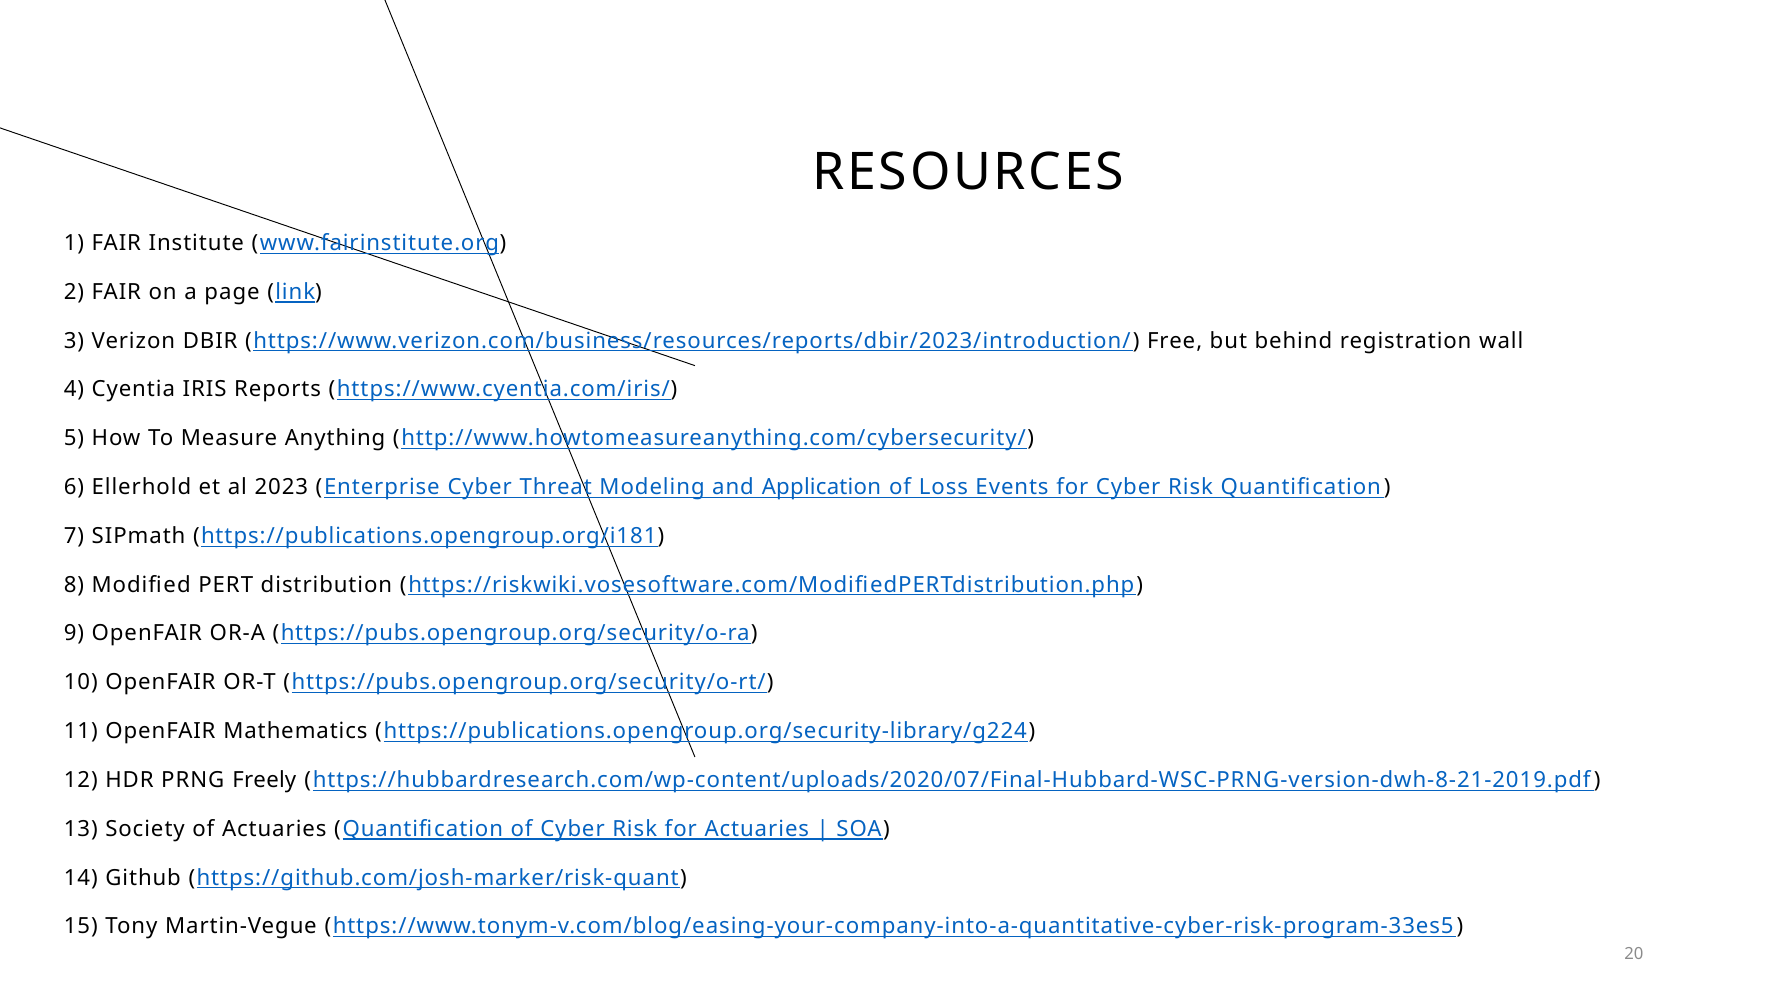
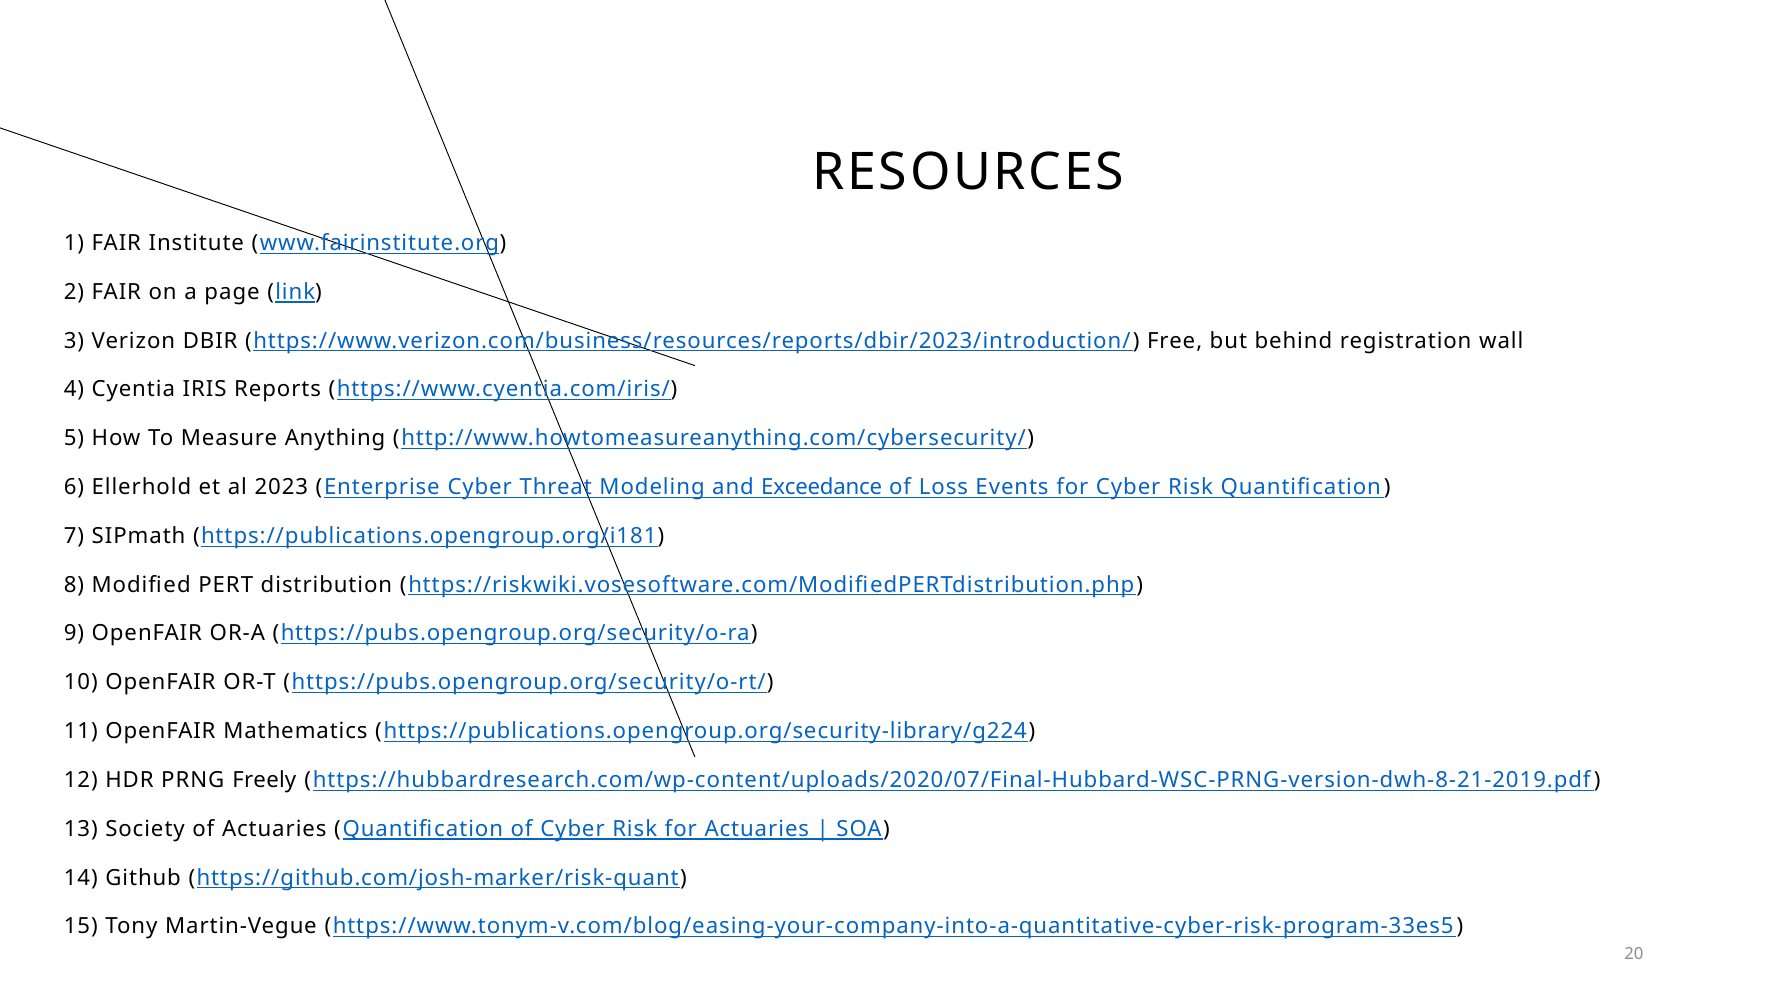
Application: Application -> Exceedance
